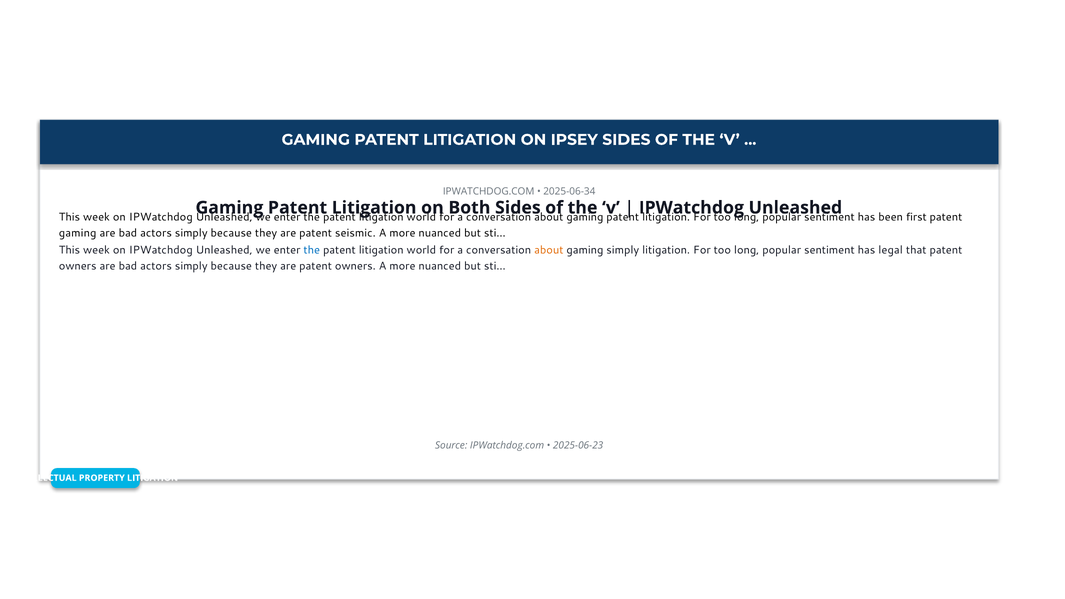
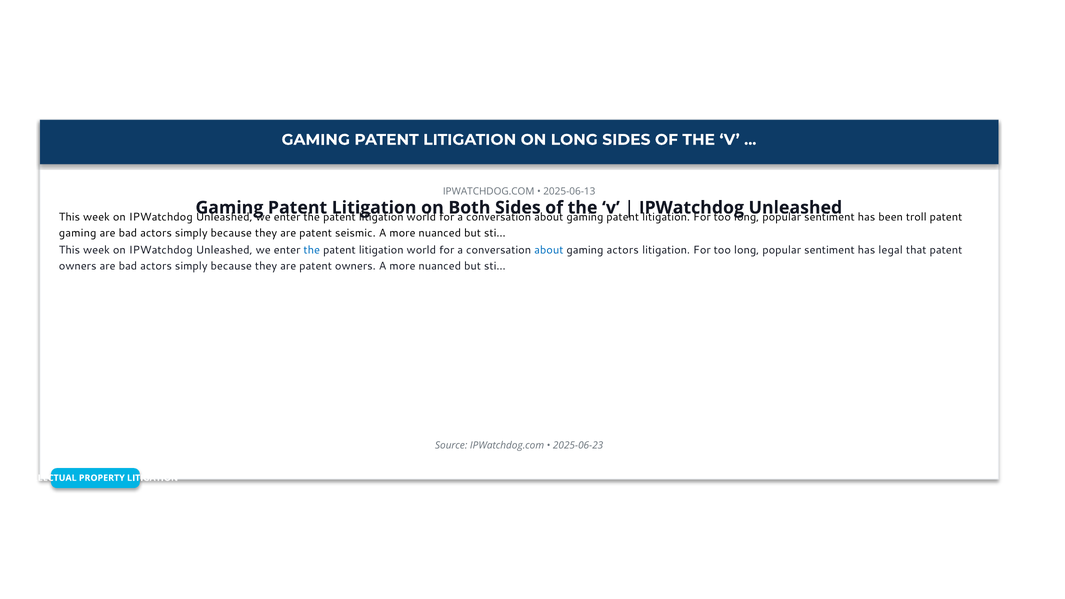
ON IPSEY: IPSEY -> LONG
2025-06-34: 2025-06-34 -> 2025-06-13
first: first -> troll
about at (549, 250) colour: orange -> blue
gaming simply: simply -> actors
